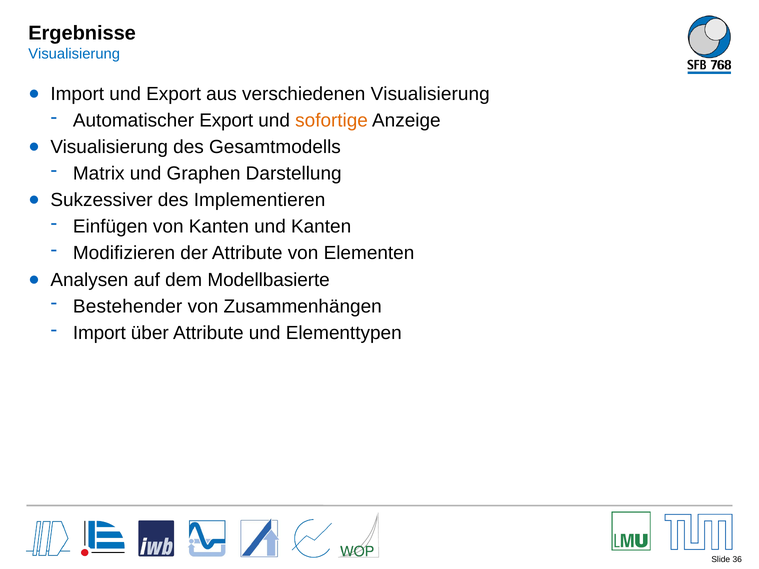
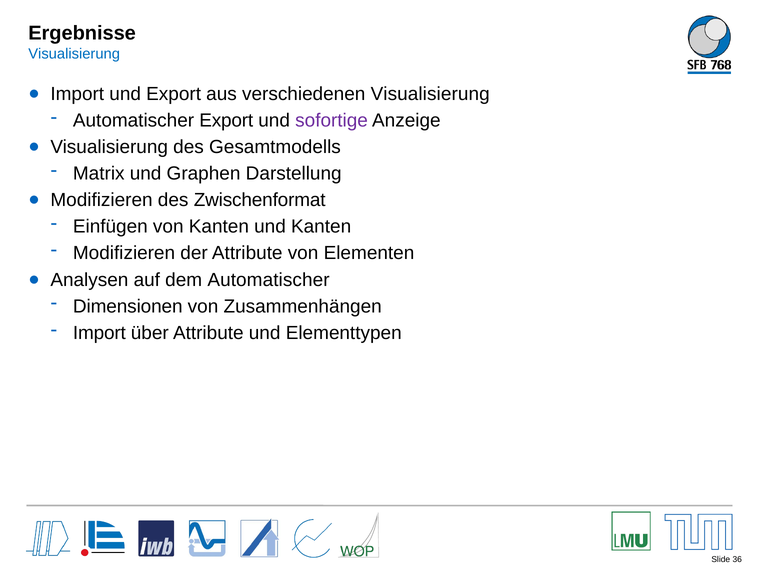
sofortige colour: orange -> purple
Sukzessiver at (102, 200): Sukzessiver -> Modifizieren
Implementieren: Implementieren -> Zwischenformat
dem Modellbasierte: Modellbasierte -> Automatischer
Bestehender: Bestehender -> Dimensionen
